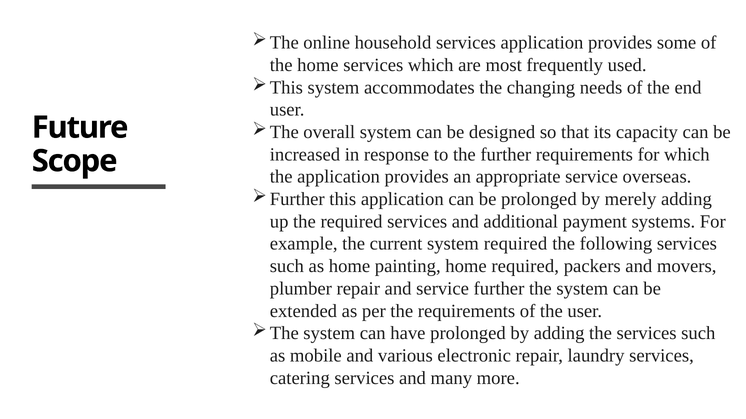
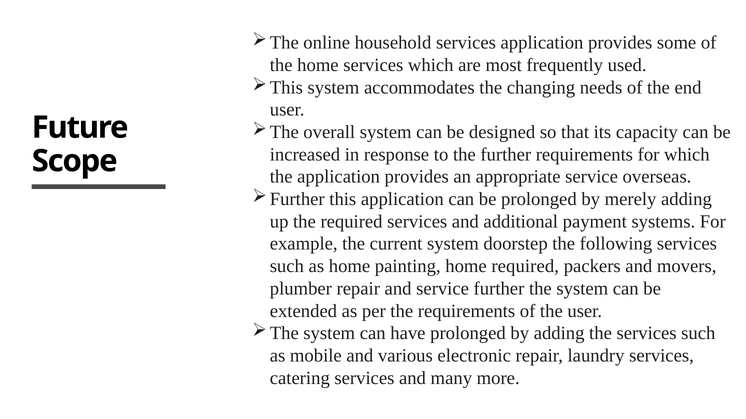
system required: required -> doorstep
